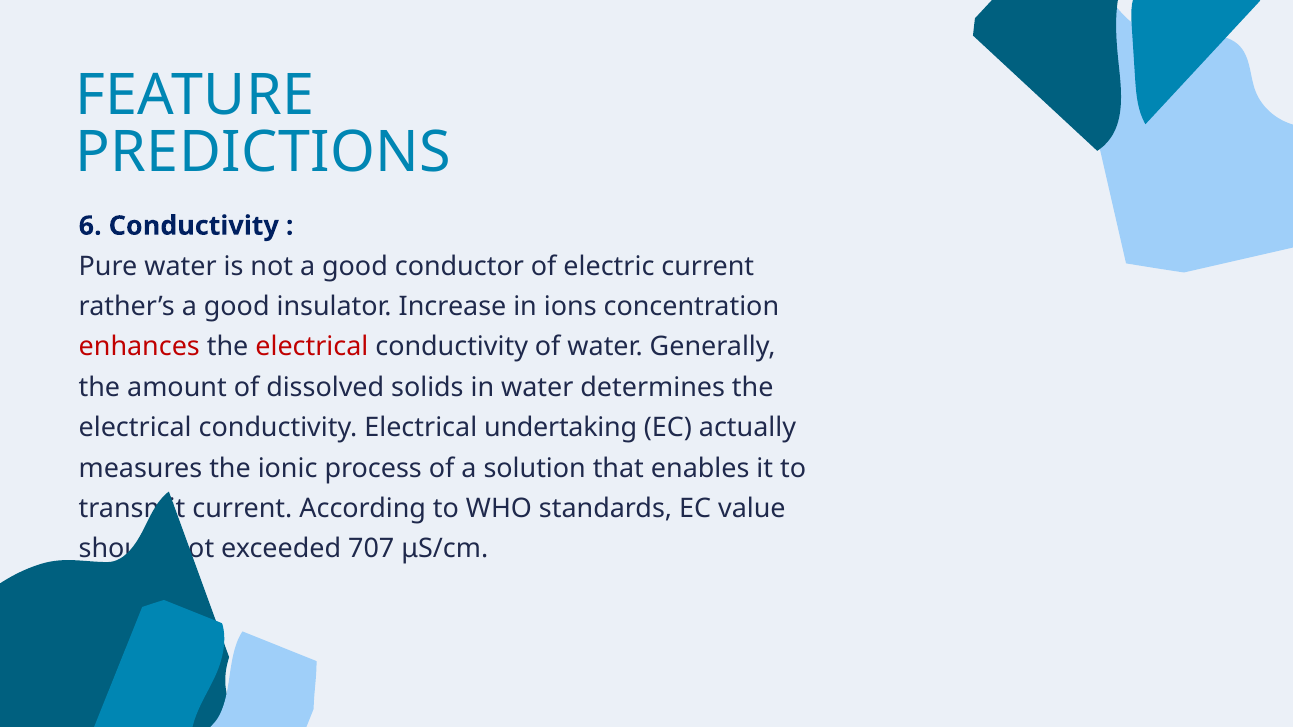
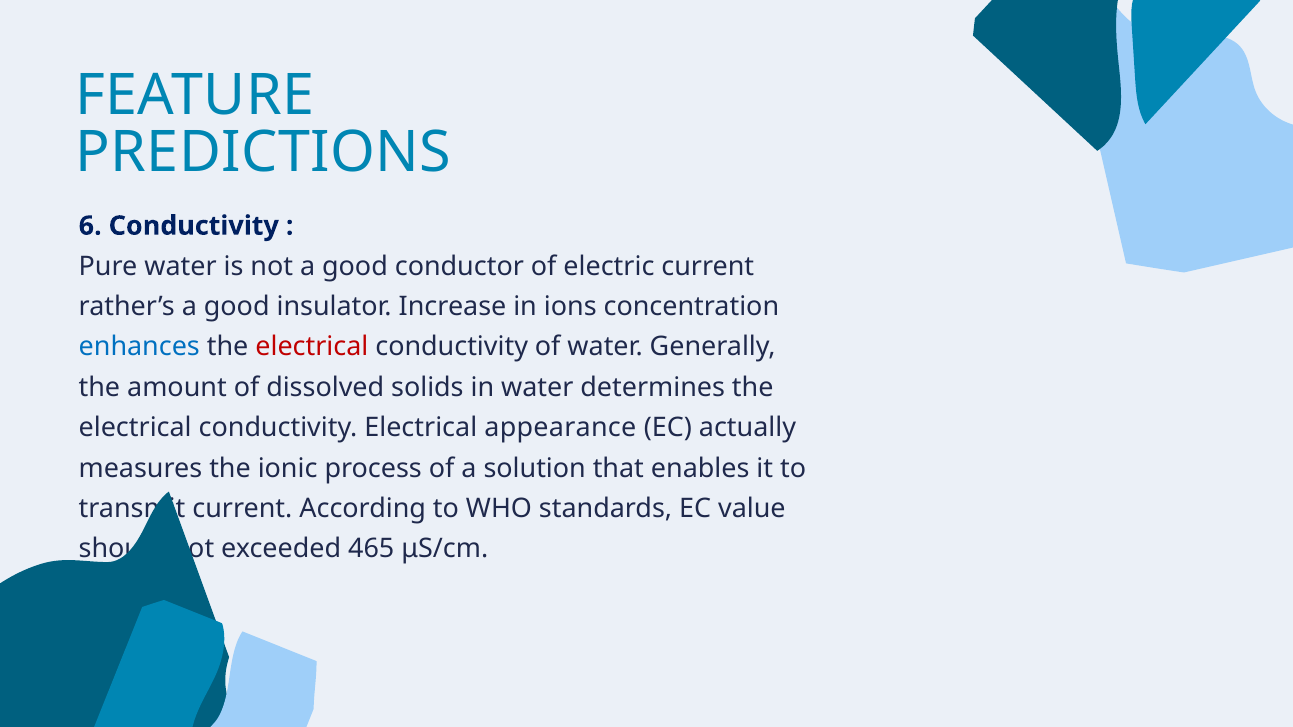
enhances colour: red -> blue
undertaking: undertaking -> appearance
707: 707 -> 465
